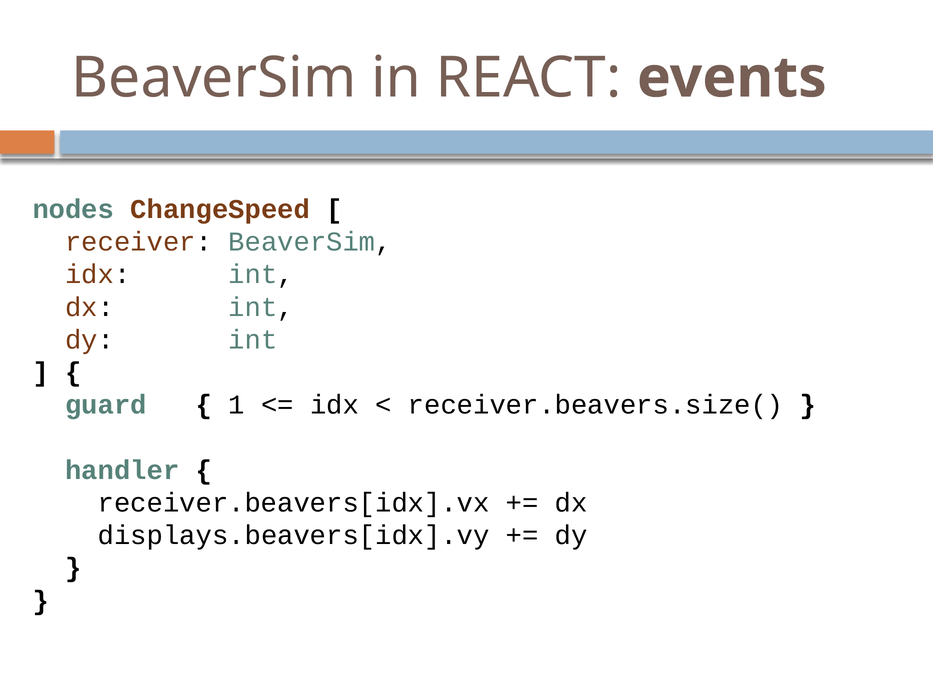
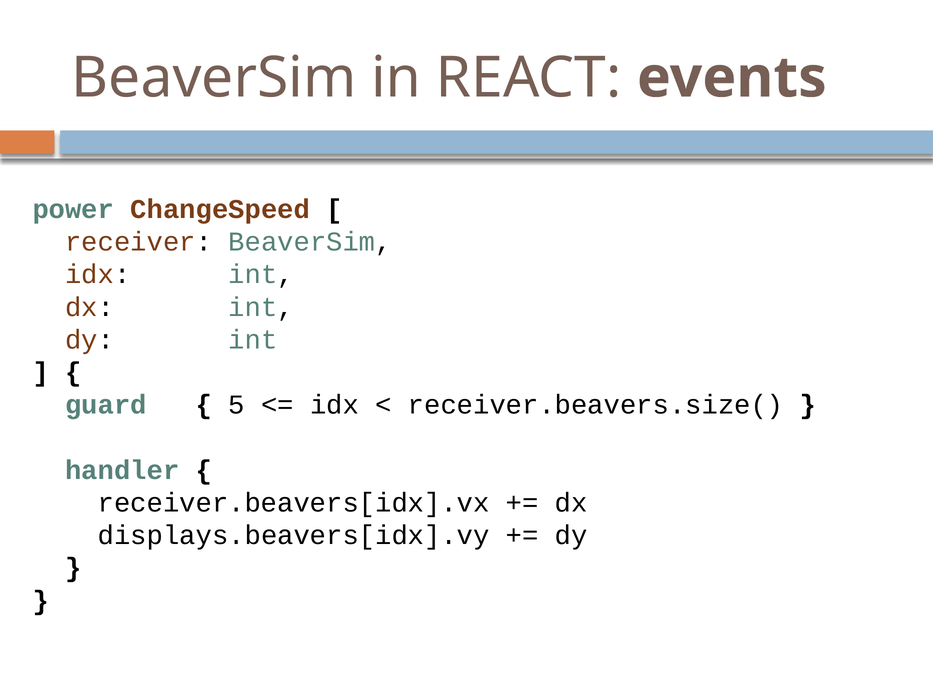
nodes: nodes -> power
1: 1 -> 5
